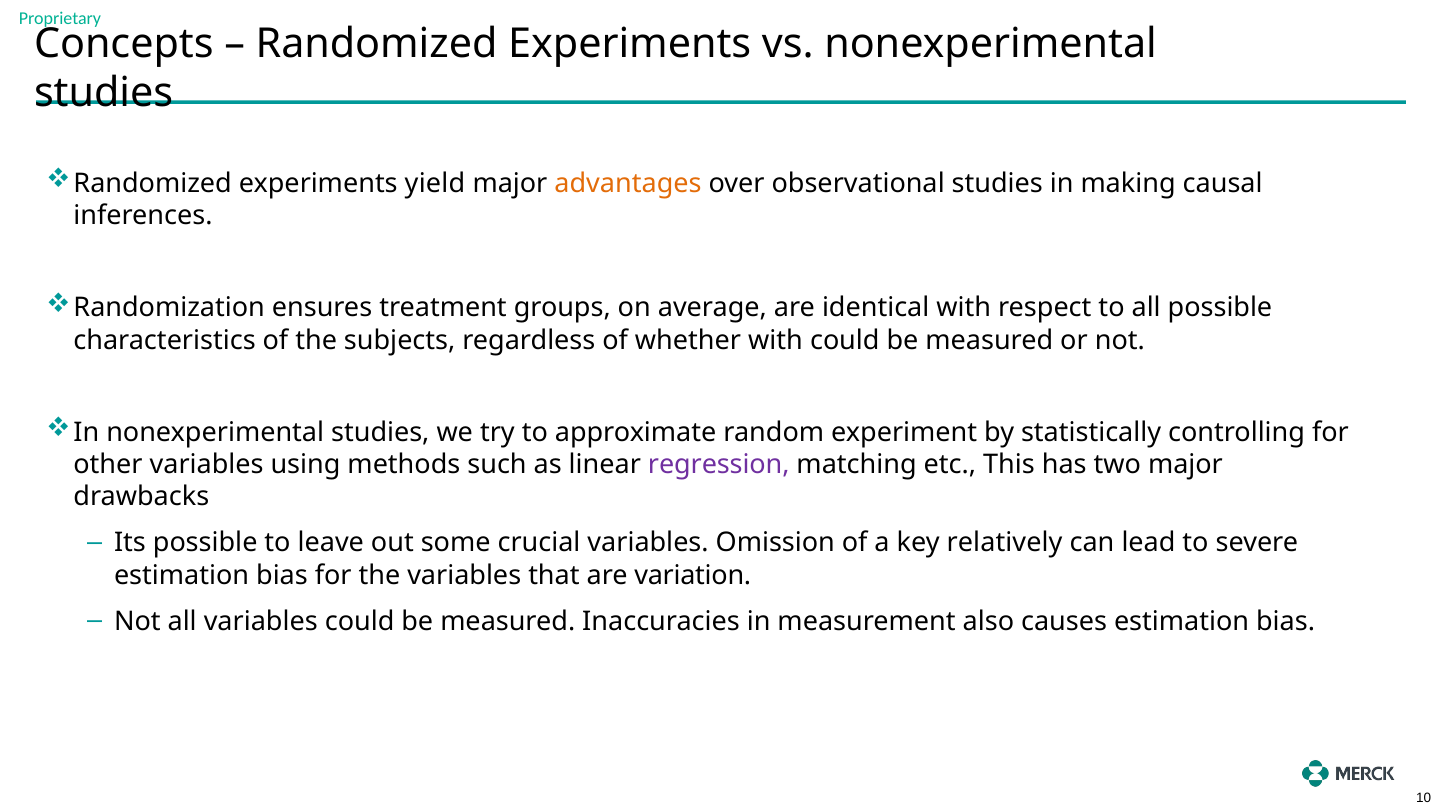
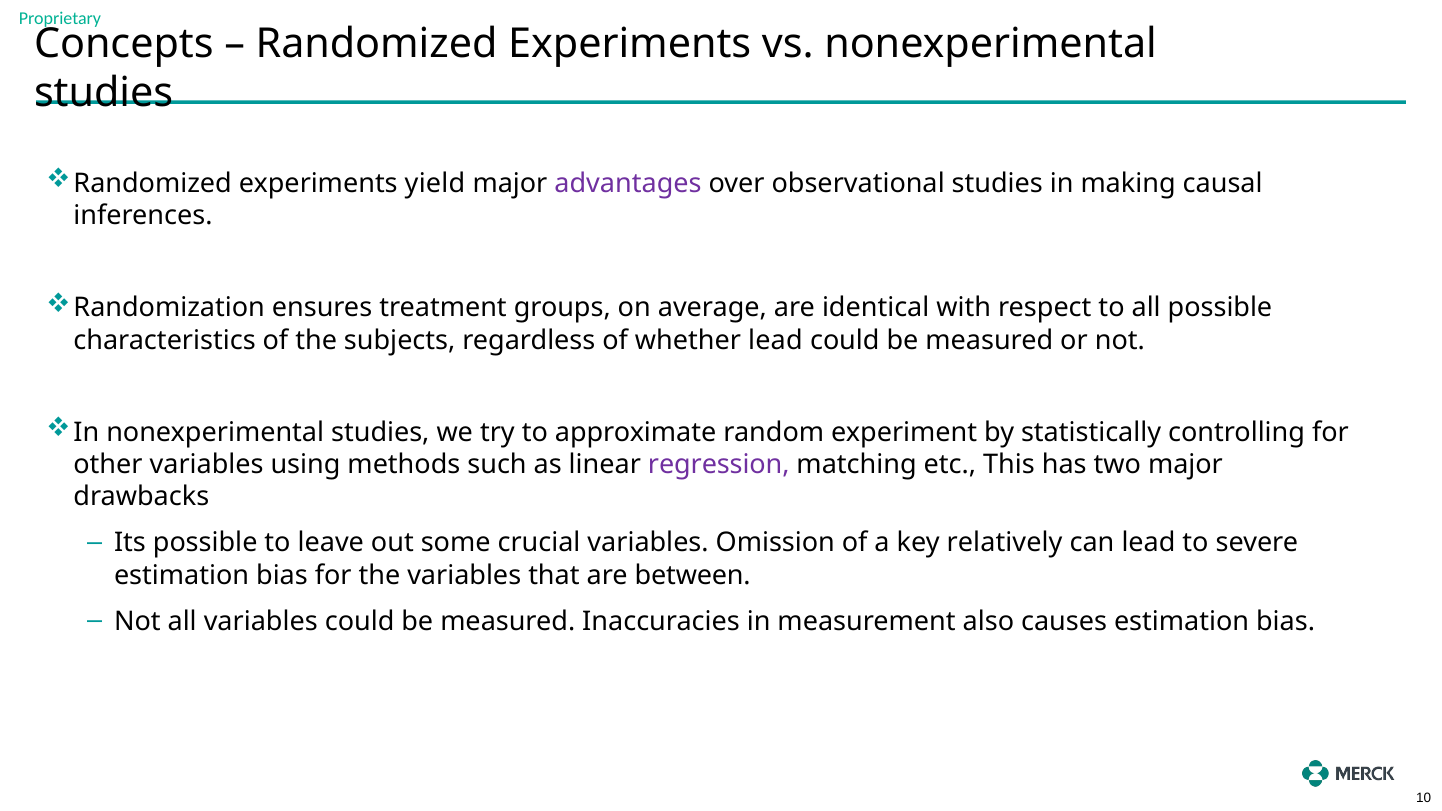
advantages colour: orange -> purple
whether with: with -> lead
variation: variation -> between
